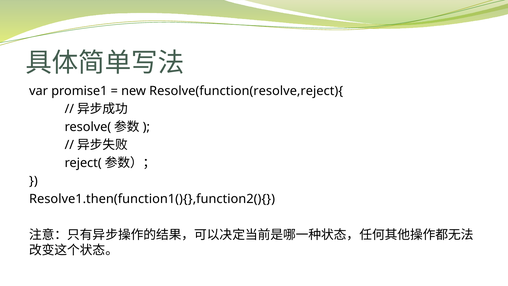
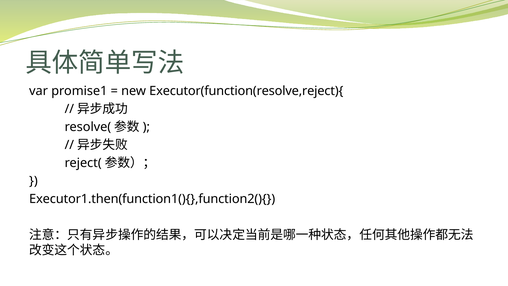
Resolve(function(resolve,reject){: Resolve(function(resolve,reject){ -> Executor(function(resolve,reject){
Resolve1.then(function1(){},function2(){: Resolve1.then(function1(){},function2(){ -> Executor1.then(function1(){},function2(){
